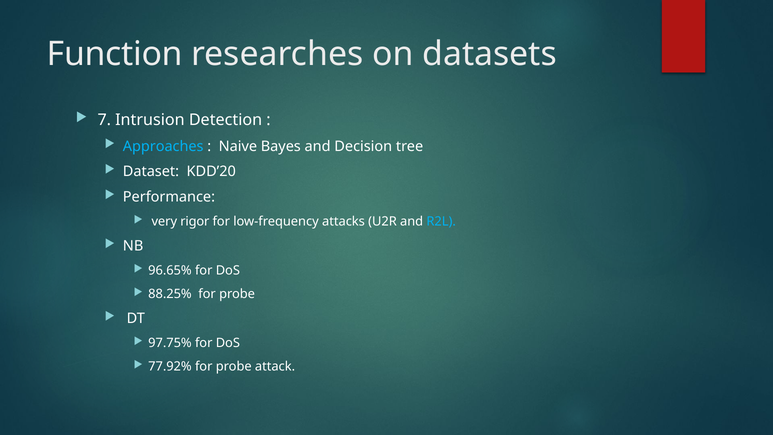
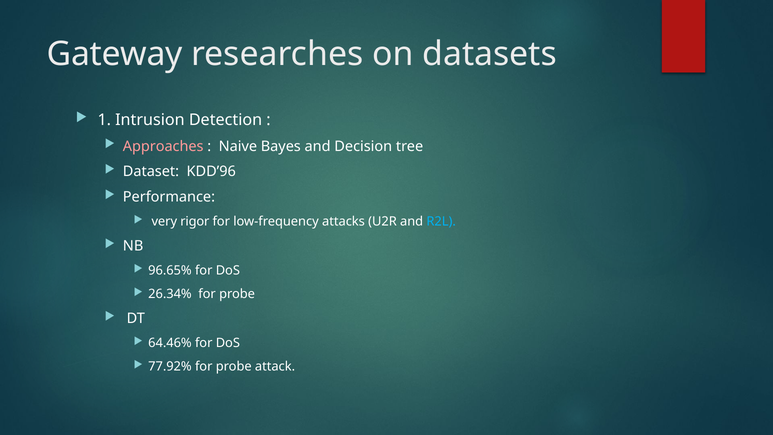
Function: Function -> Gateway
7: 7 -> 1
Approaches colour: light blue -> pink
KDD’20: KDD’20 -> KDD’96
88.25%: 88.25% -> 26.34%
97.75%: 97.75% -> 64.46%
